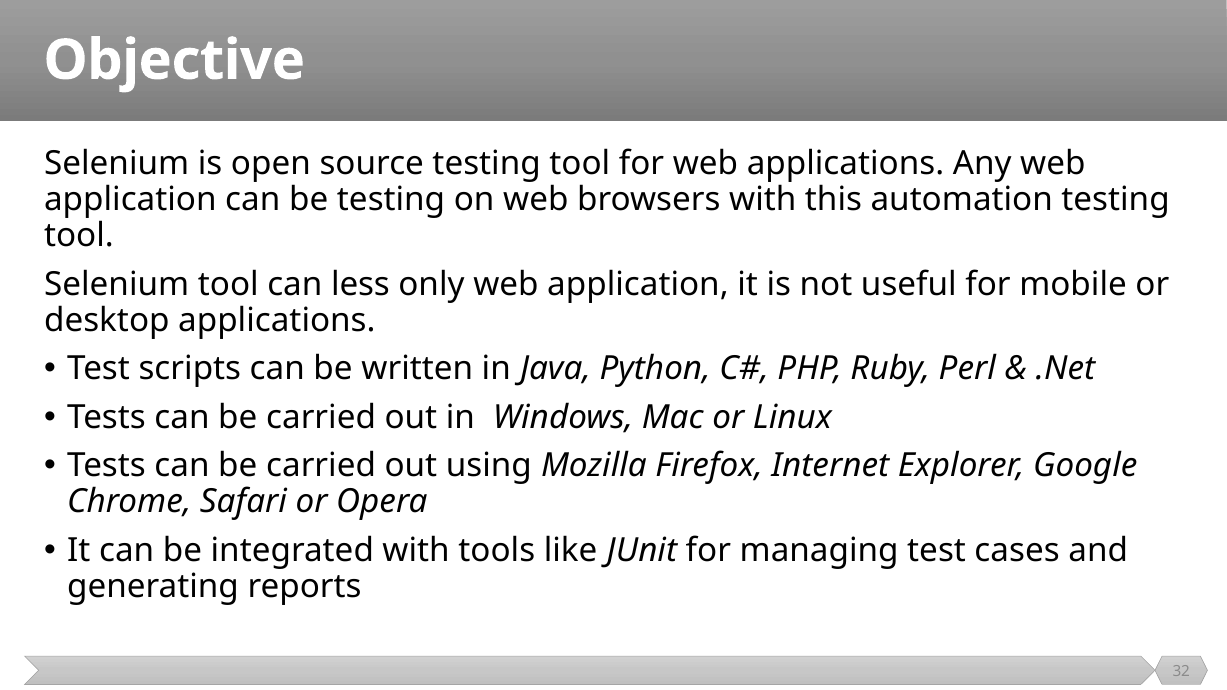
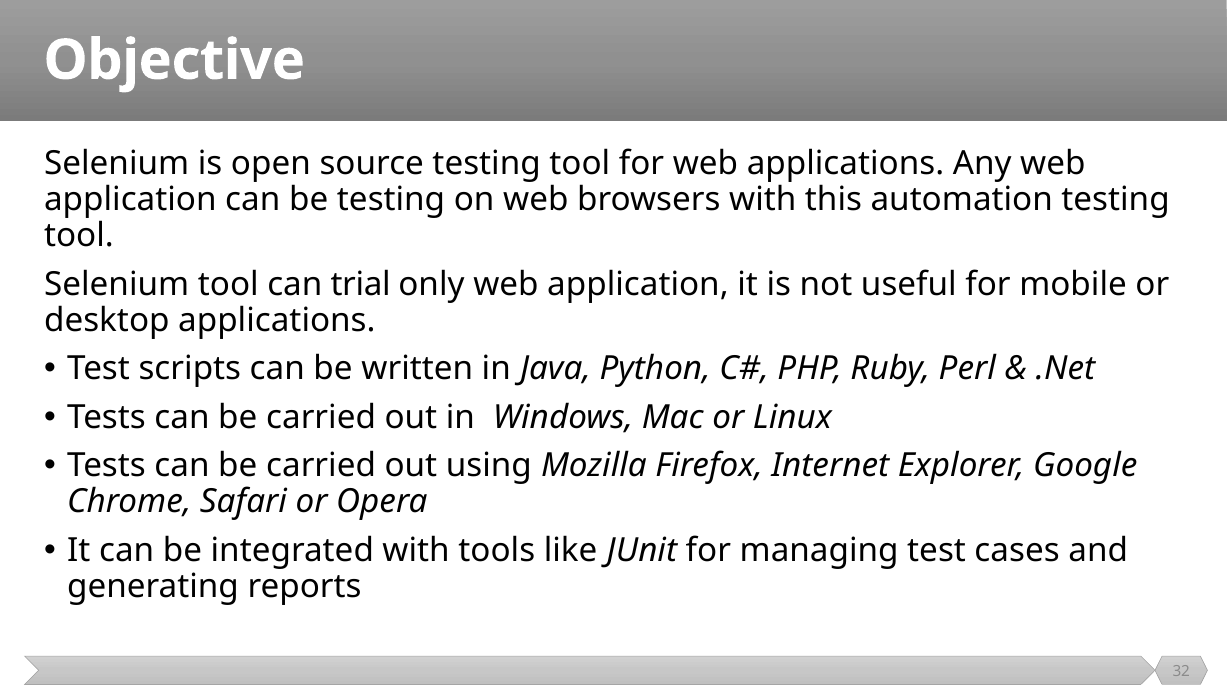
less: less -> trial
